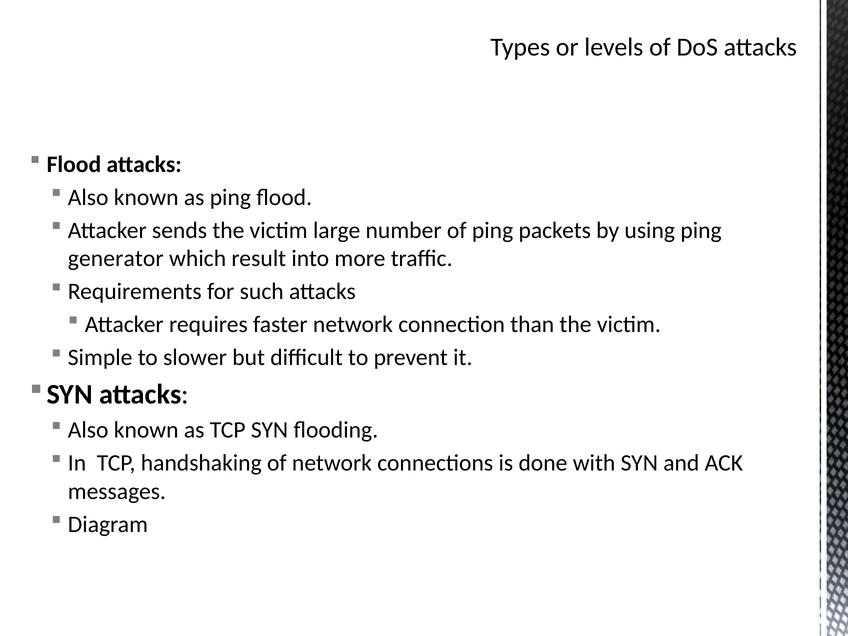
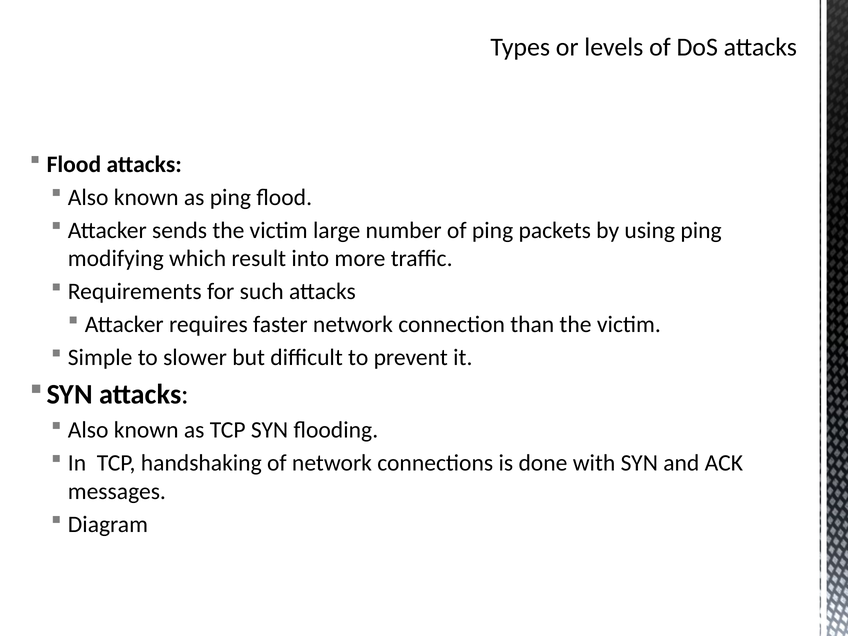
generator: generator -> modifying
